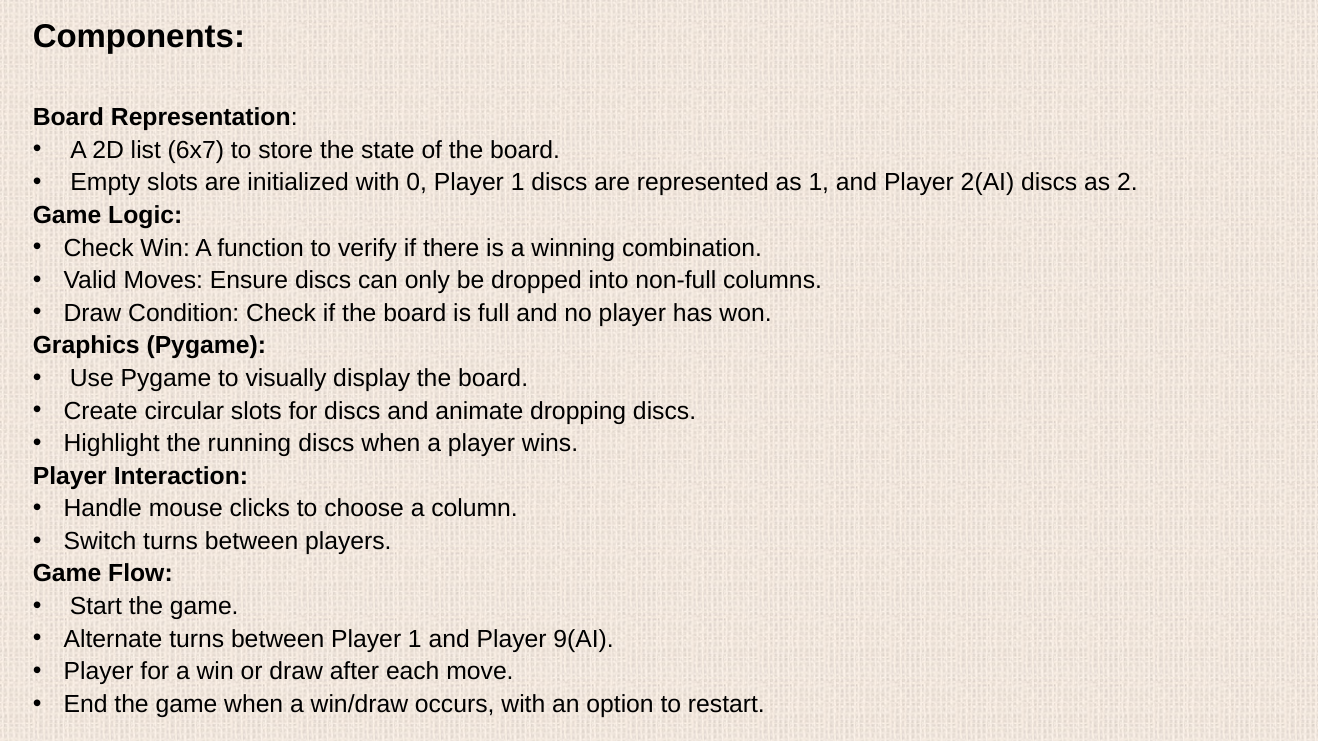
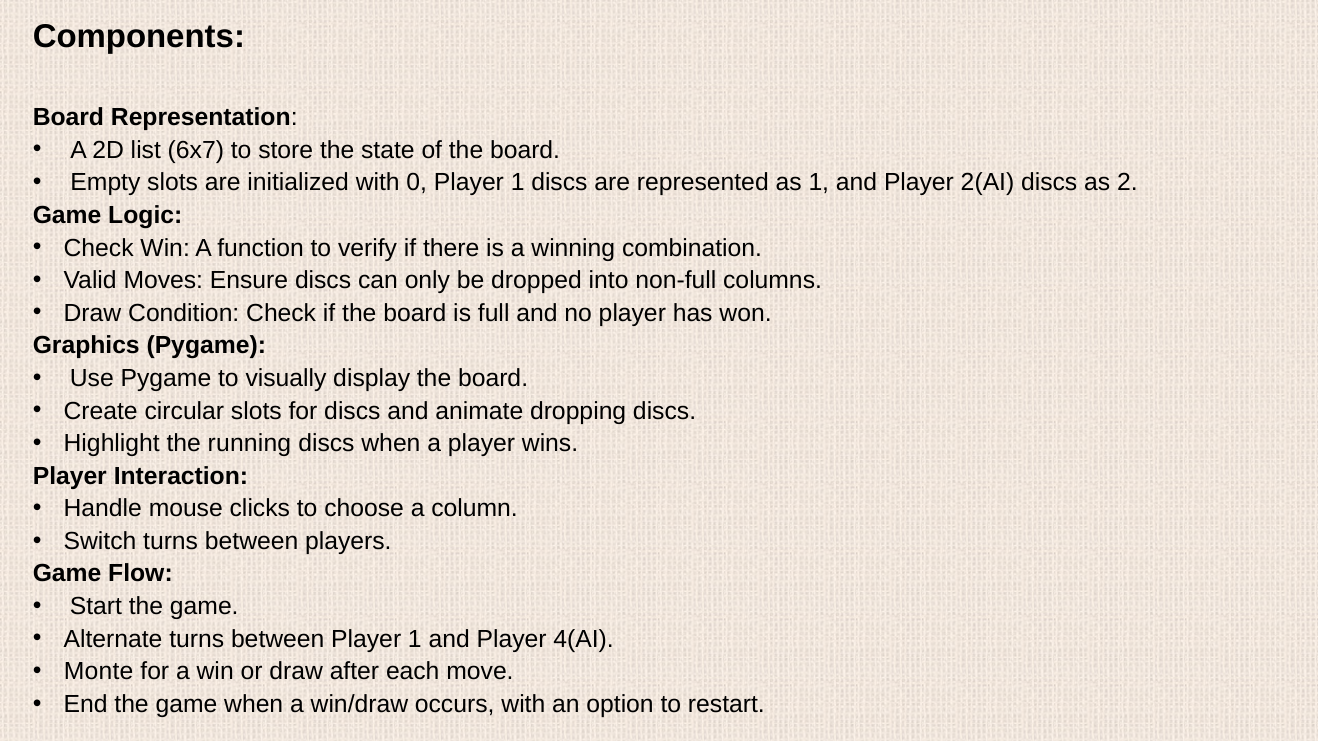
9(AI: 9(AI -> 4(AI
Player at (99, 672): Player -> Monte
